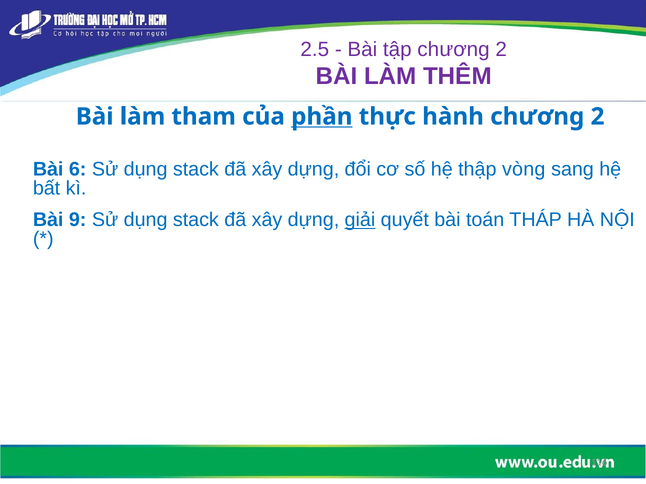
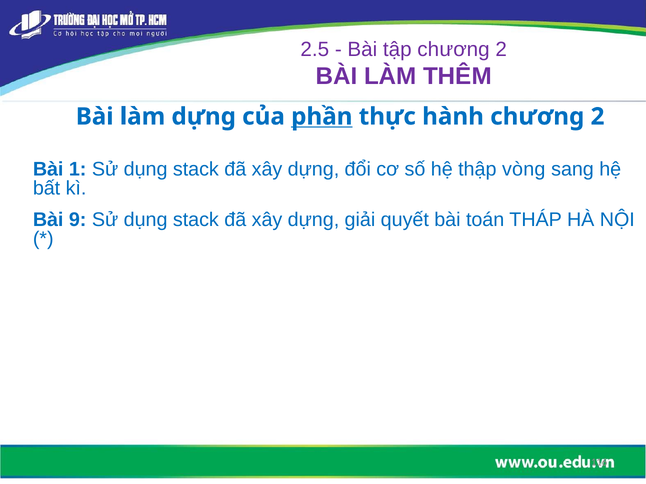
làm tham: tham -> dựng
6: 6 -> 1
giải underline: present -> none
